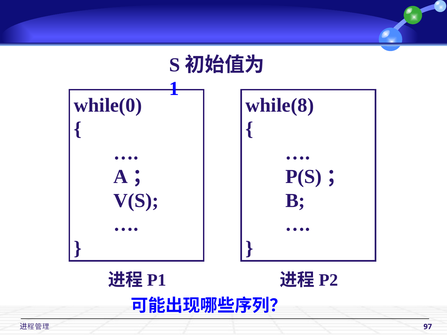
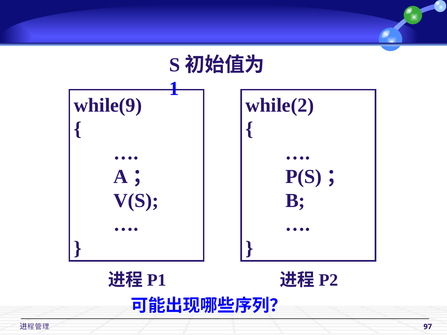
while(0: while(0 -> while(9
while(8: while(8 -> while(2
